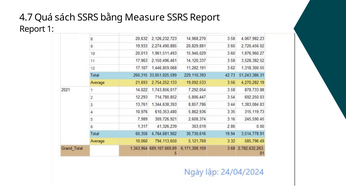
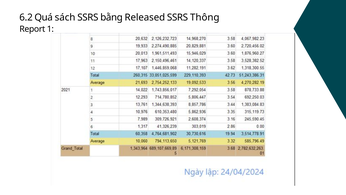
4.7: 4.7 -> 6.2
Measure: Measure -> Released
SSRS Report: Report -> Thông
